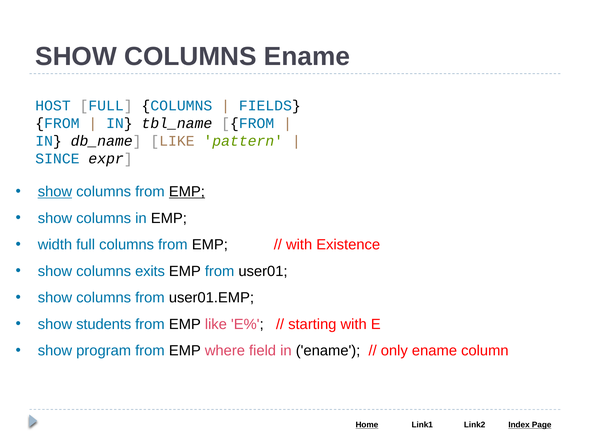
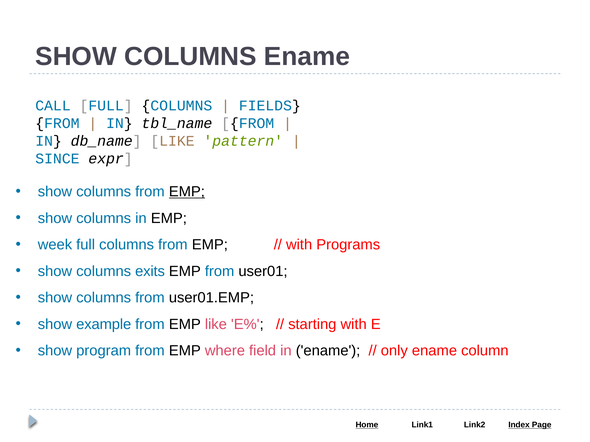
HOST: HOST -> CALL
show at (55, 192) underline: present -> none
width: width -> week
Existence: Existence -> Programs
students: students -> example
